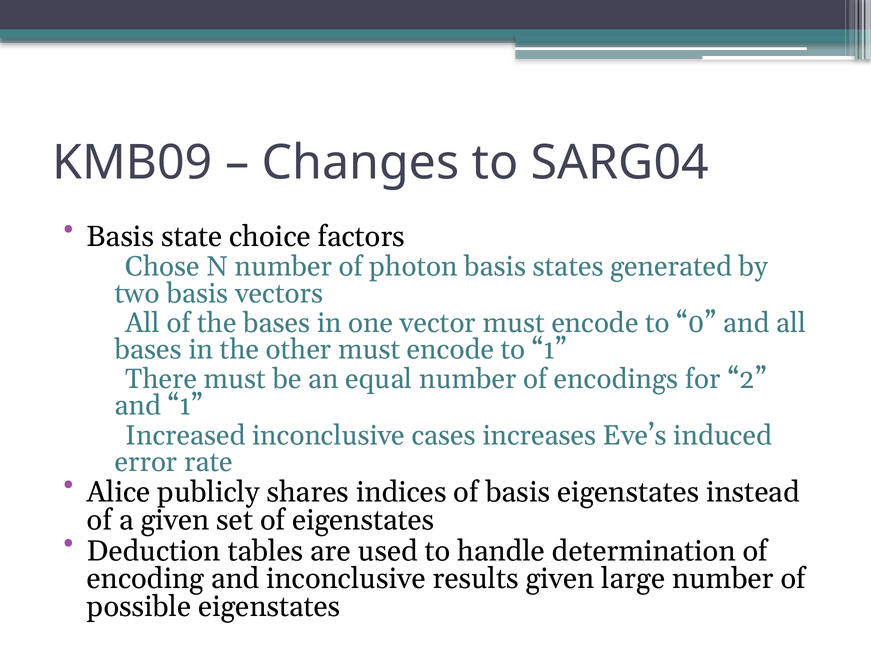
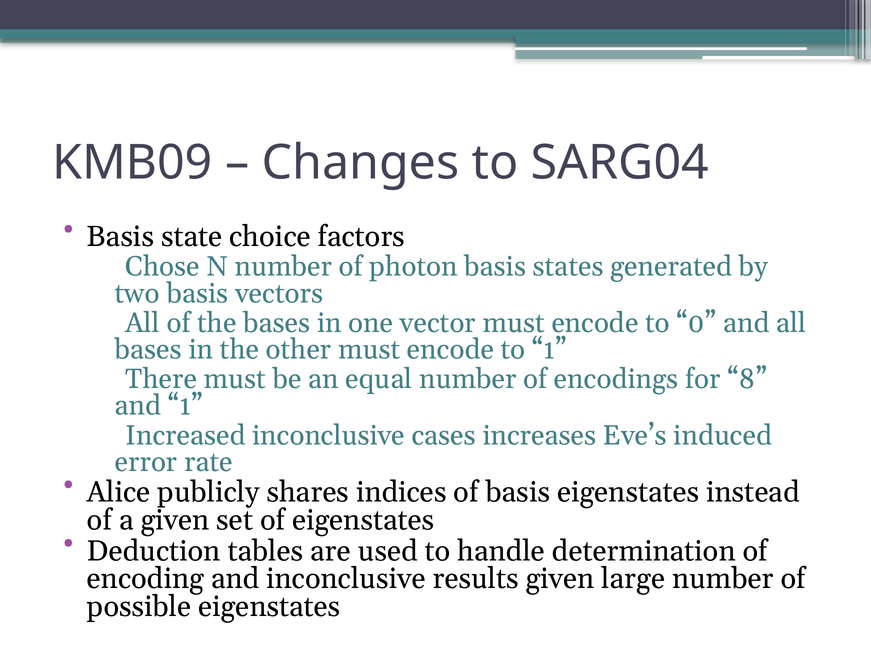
2: 2 -> 8
